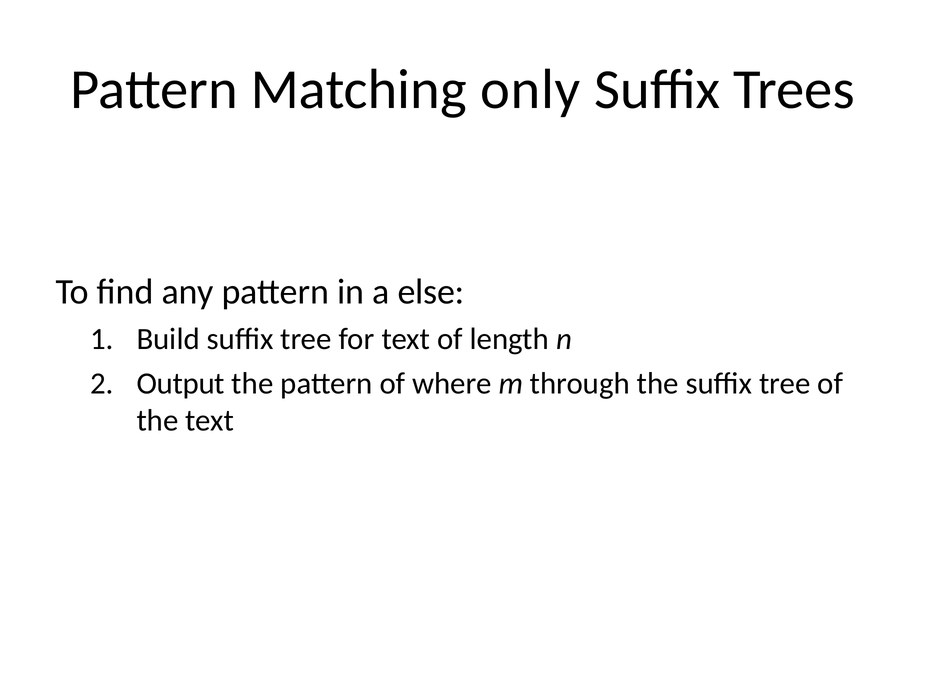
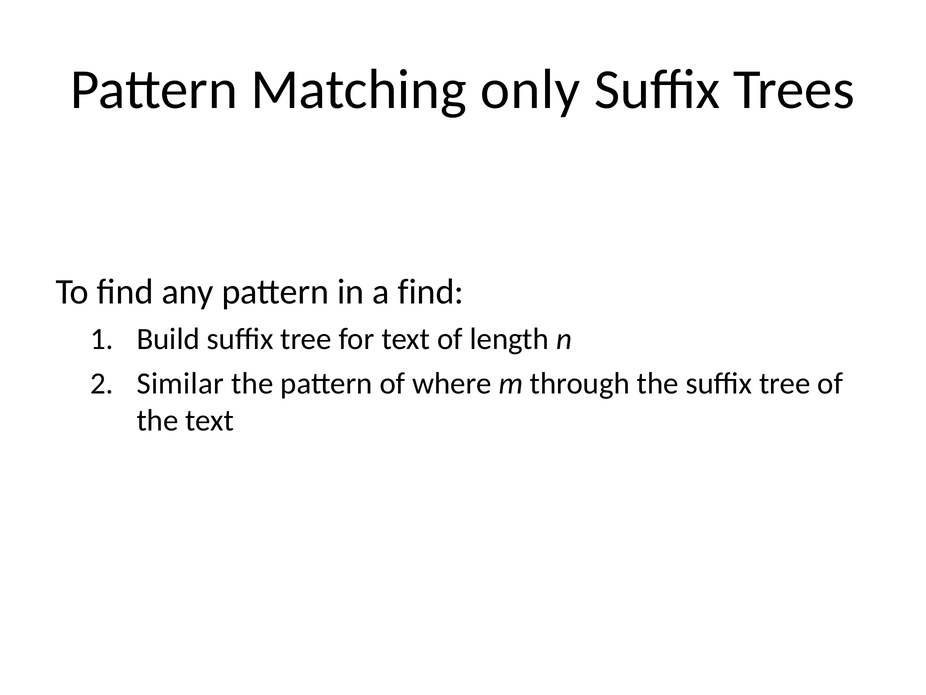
a else: else -> find
Output: Output -> Similar
